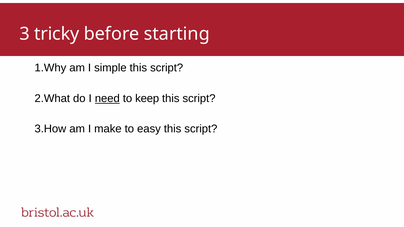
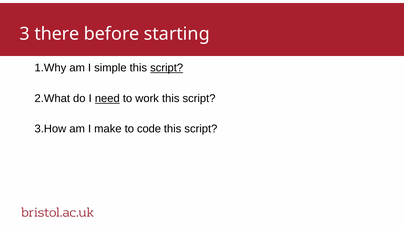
tricky: tricky -> there
script at (167, 68) underline: none -> present
keep: keep -> work
easy: easy -> code
